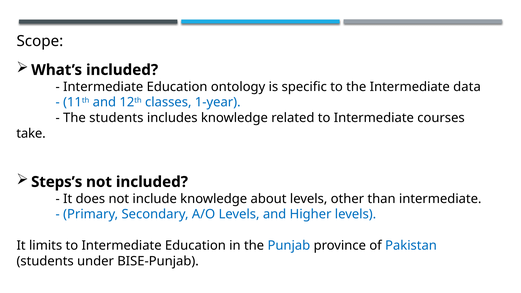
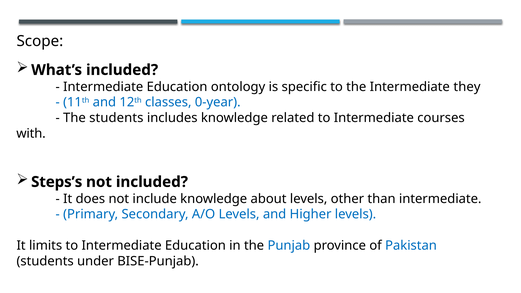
data: data -> they
1-year: 1-year -> 0-year
take: take -> with
